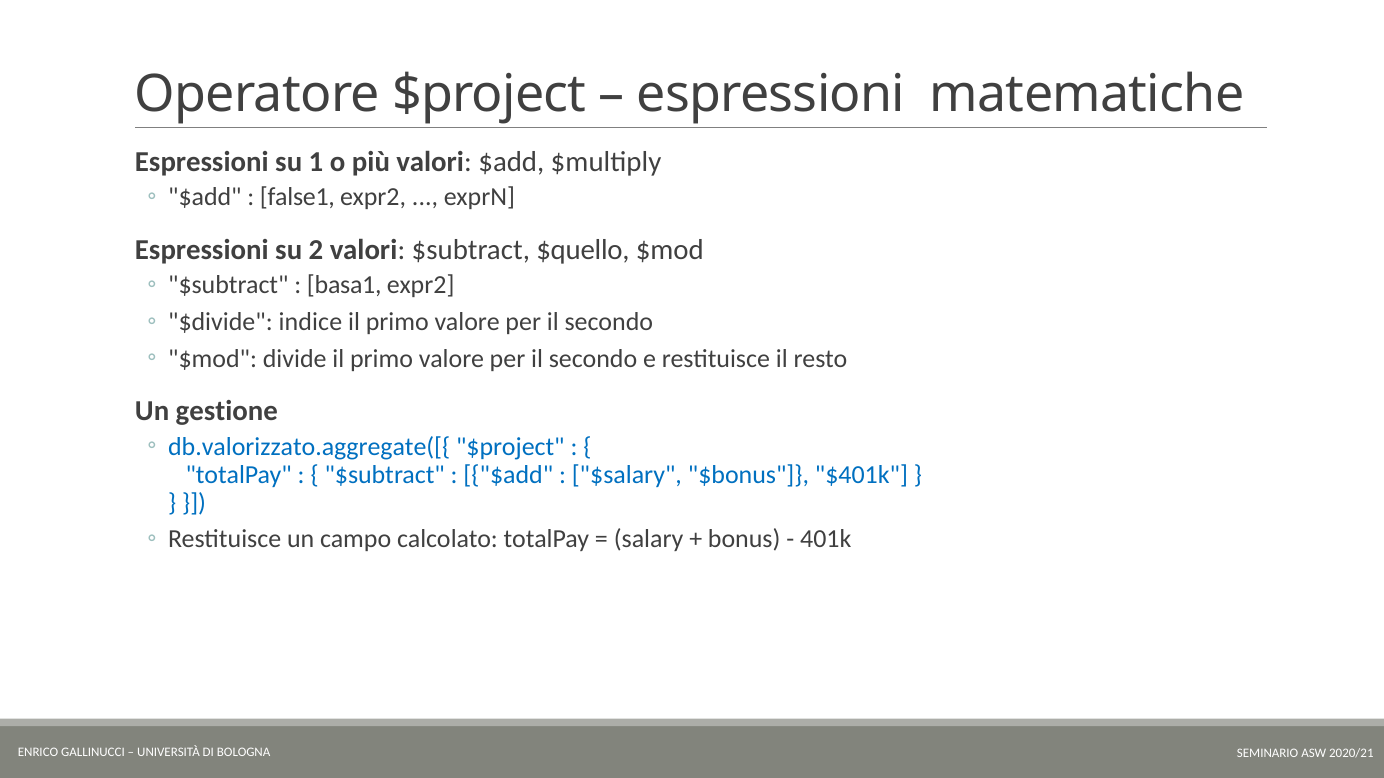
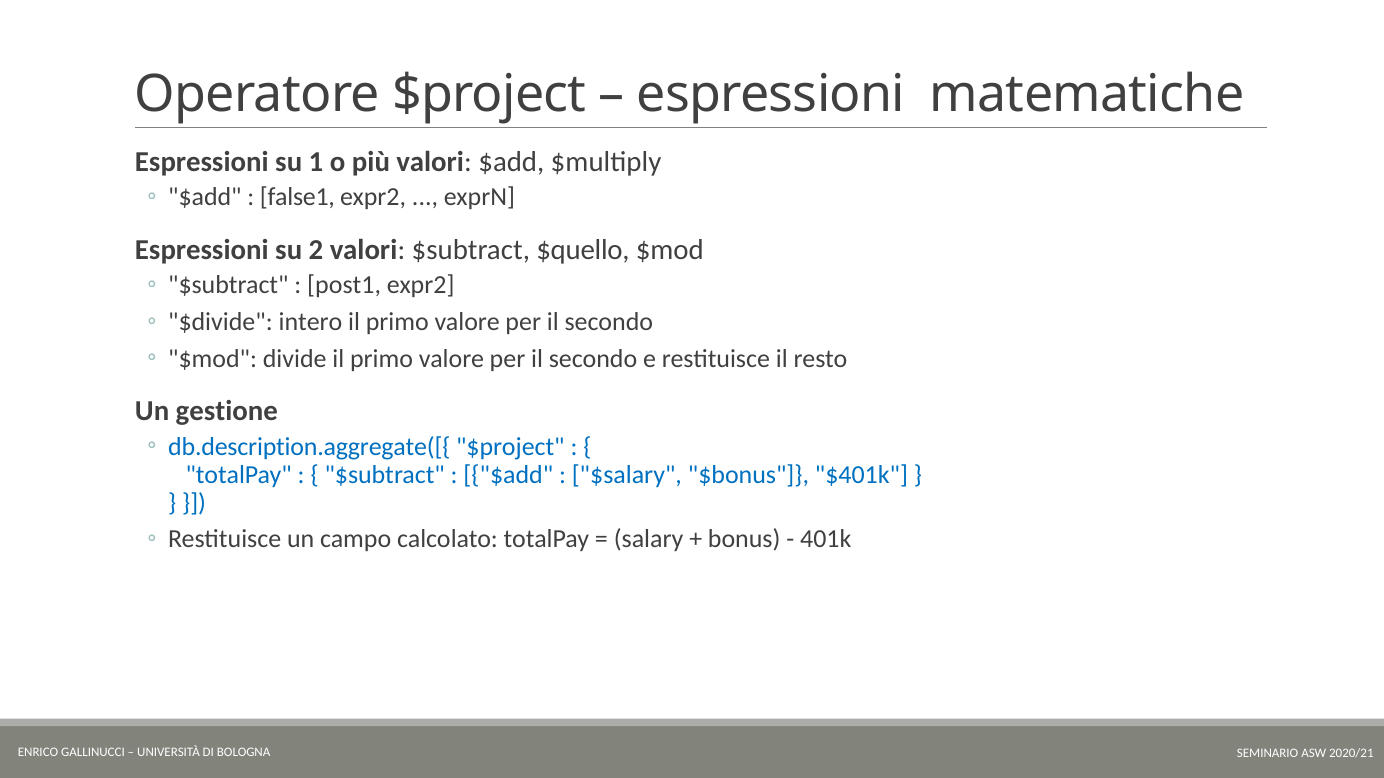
basa1: basa1 -> post1
indice: indice -> intero
db.valorizzato.aggregate([{: db.valorizzato.aggregate([{ -> db.description.aggregate([{
